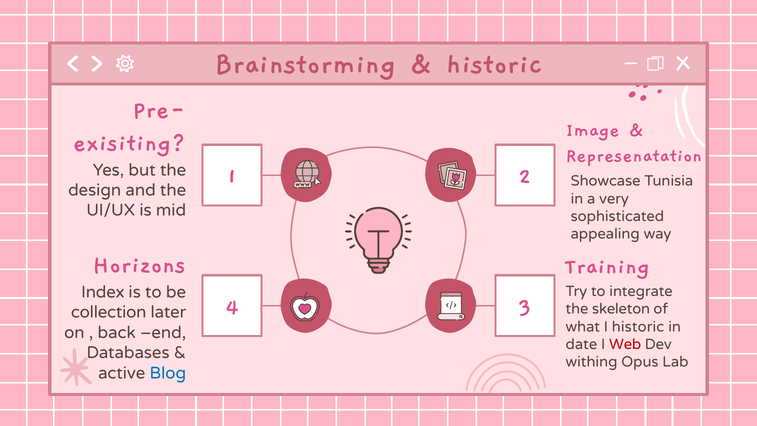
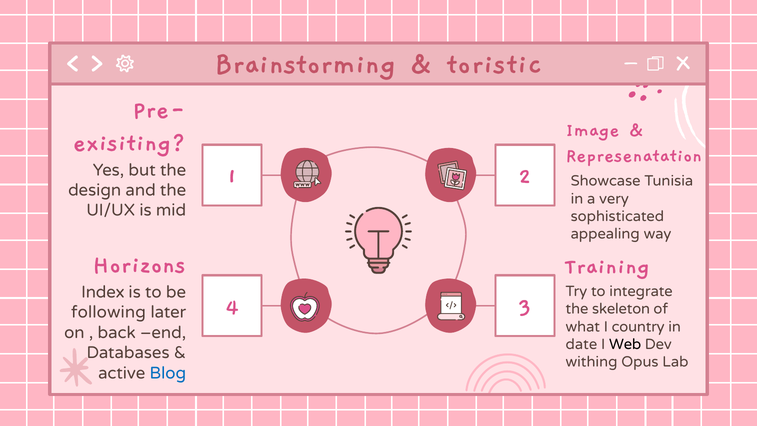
historic at (494, 63): historic -> toristic
collection: collection -> following
I historic: historic -> country
Web colour: red -> black
